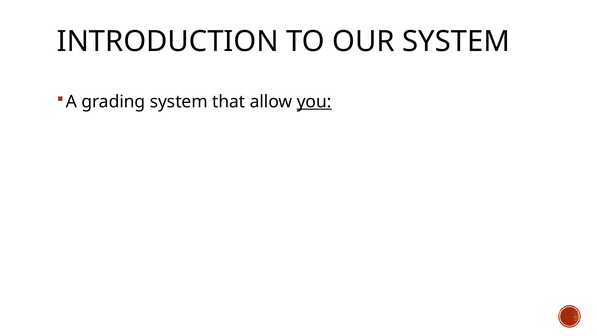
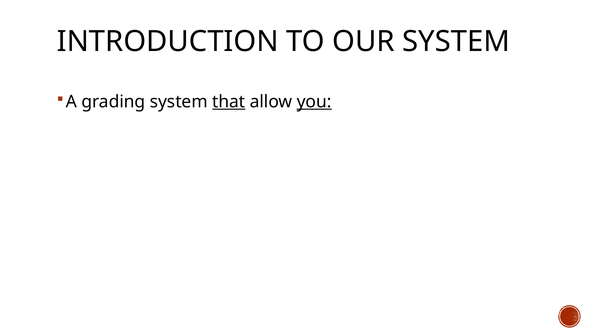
that underline: none -> present
